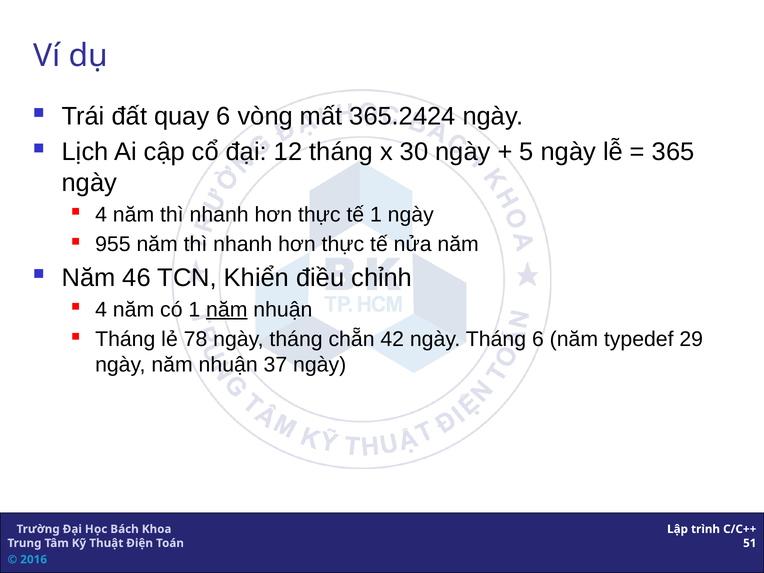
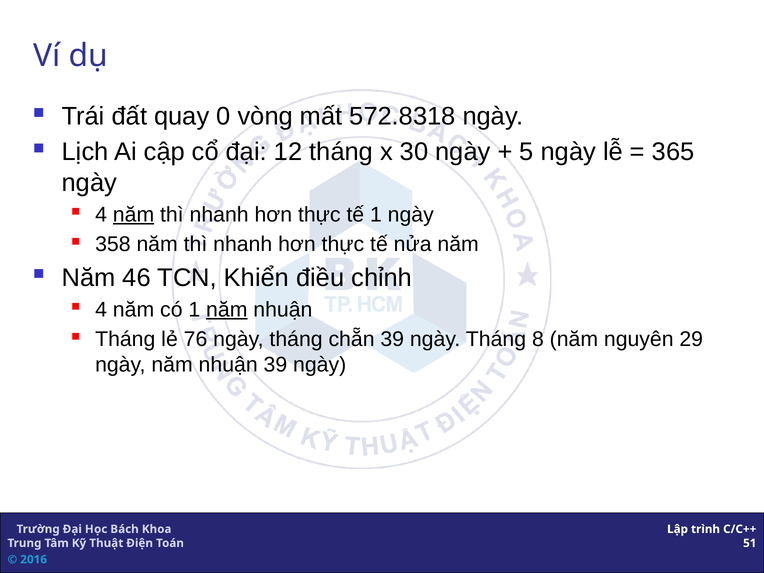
quay 6: 6 -> 0
365.2424: 365.2424 -> 572.8318
năm at (134, 215) underline: none -> present
955: 955 -> 358
78: 78 -> 76
chẵn 42: 42 -> 39
Tháng 6: 6 -> 8
typedef: typedef -> nguyên
nhuận 37: 37 -> 39
